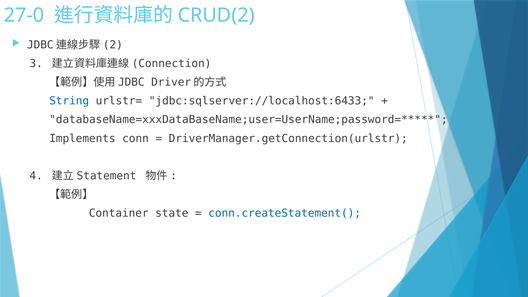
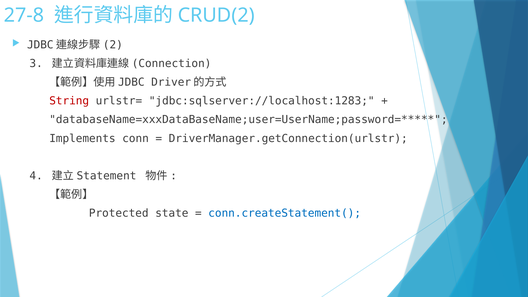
27-0: 27-0 -> 27-8
String colour: blue -> red
jdbc:sqlserver://localhost:6433: jdbc:sqlserver://localhost:6433 -> jdbc:sqlserver://localhost:1283
Container: Container -> Protected
